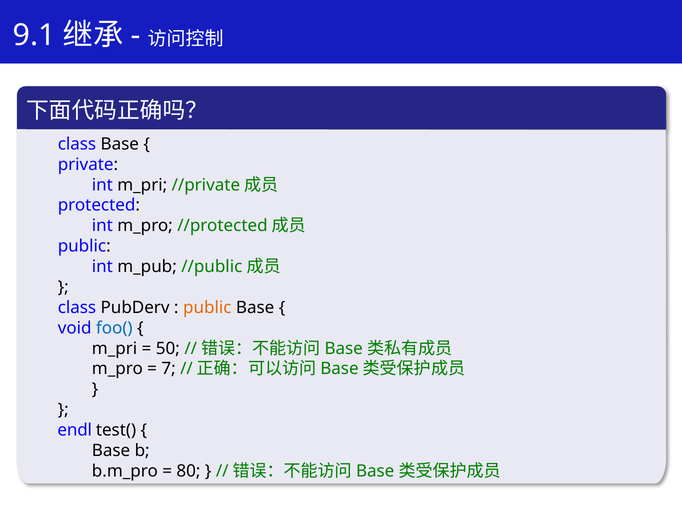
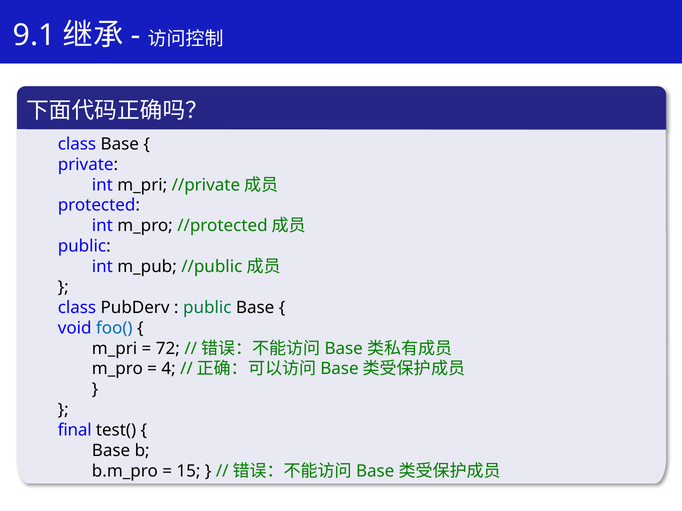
public at (207, 308) colour: orange -> green
50: 50 -> 72
7: 7 -> 4
endl: endl -> final
80: 80 -> 15
